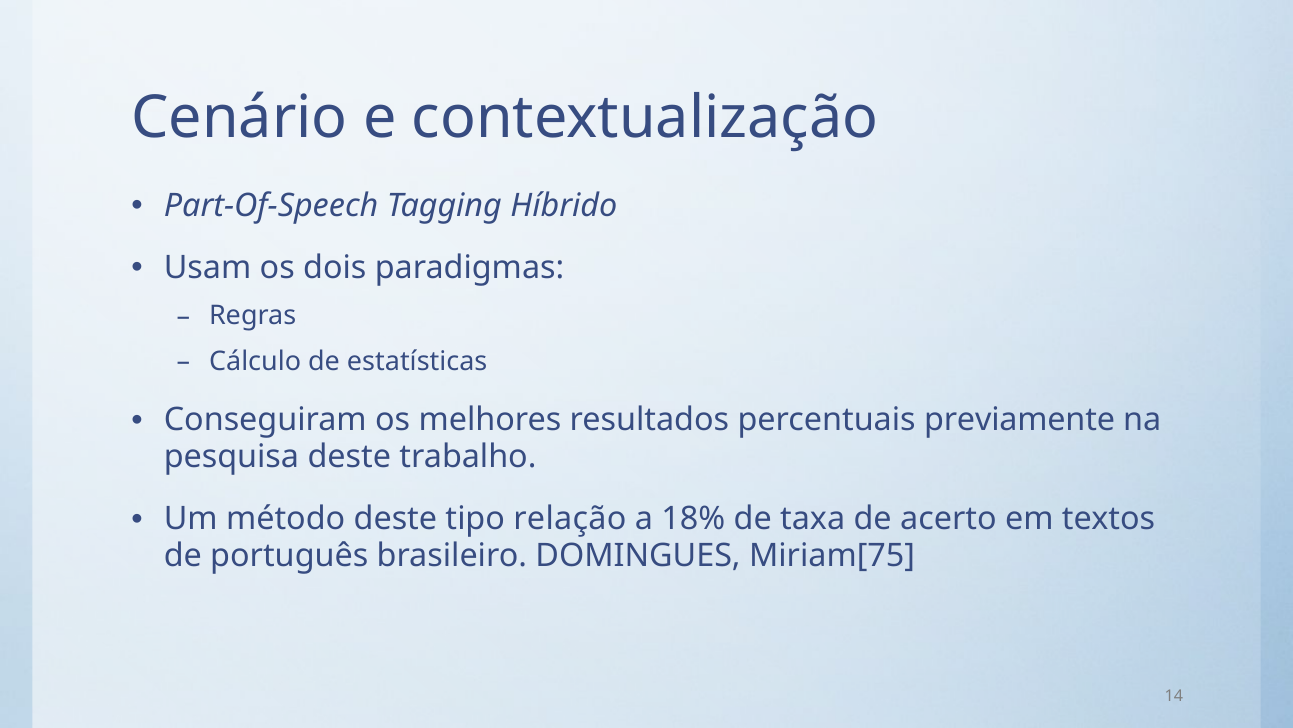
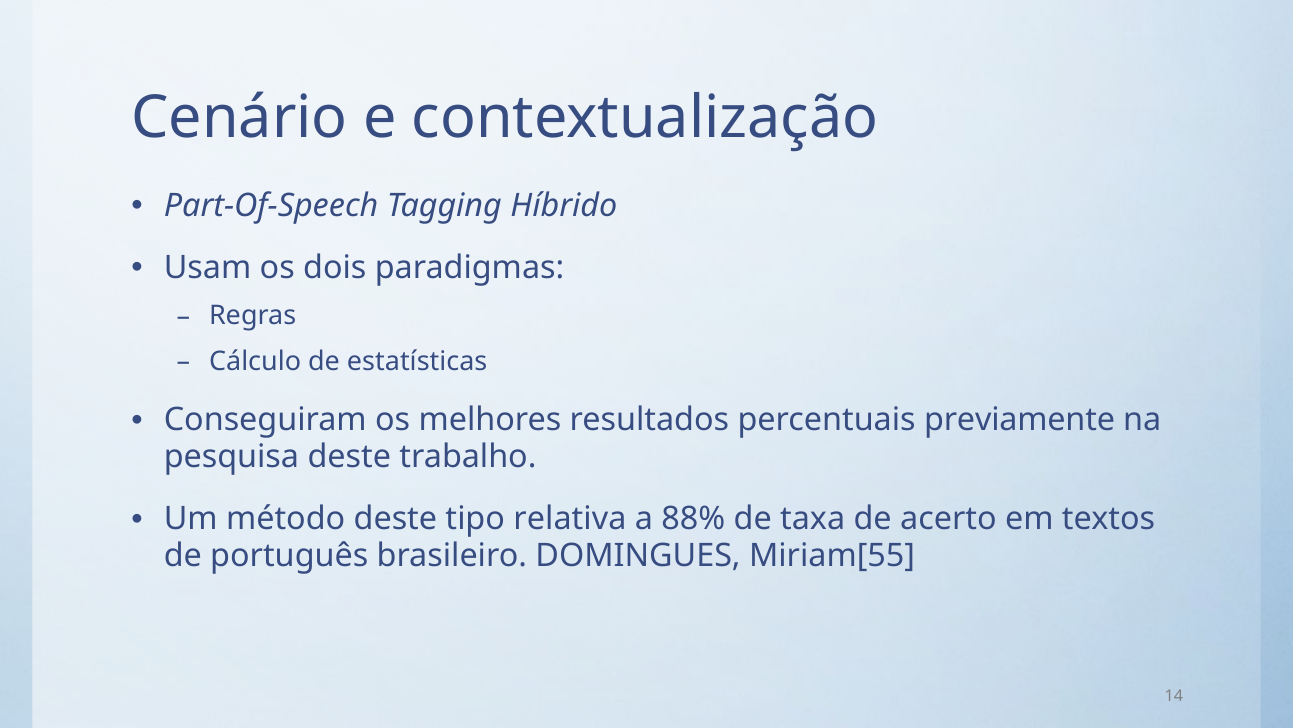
relação: relação -> relativa
18%: 18% -> 88%
Miriam[75: Miriam[75 -> Miriam[55
